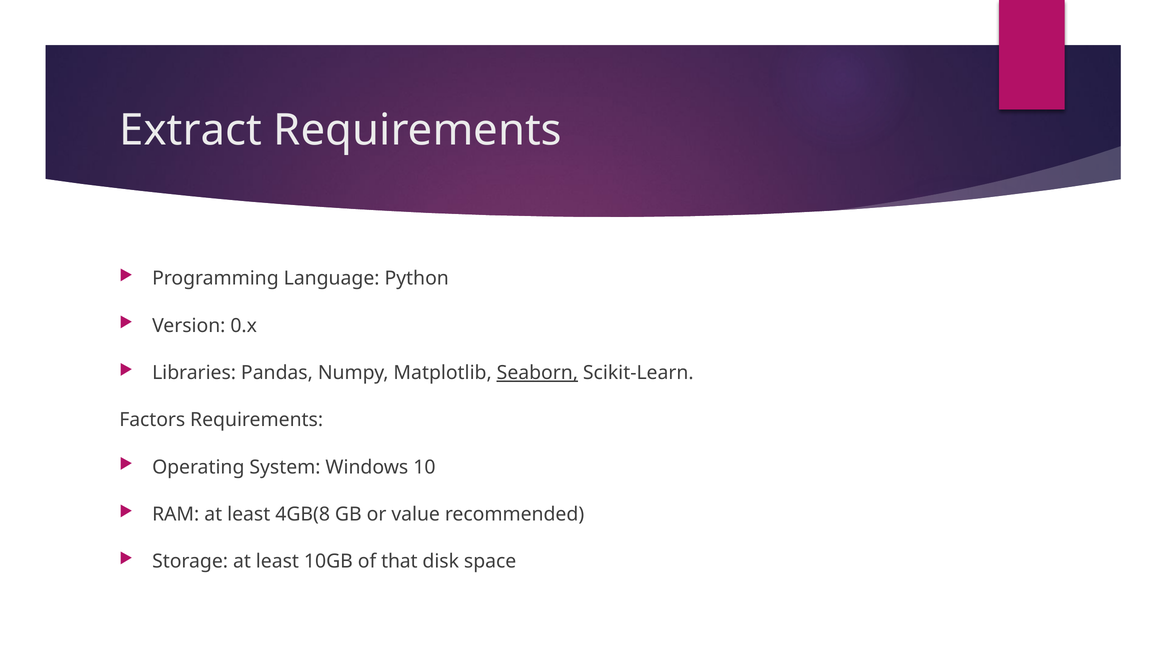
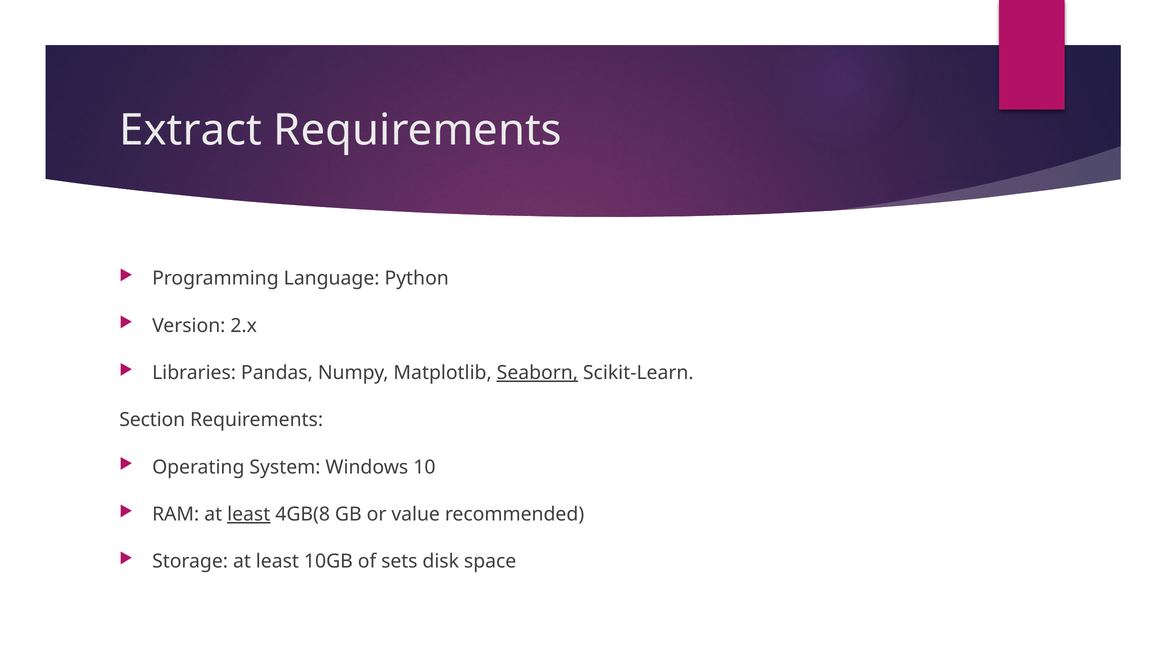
0.x: 0.x -> 2.x
Factors: Factors -> Section
least at (249, 514) underline: none -> present
that: that -> sets
